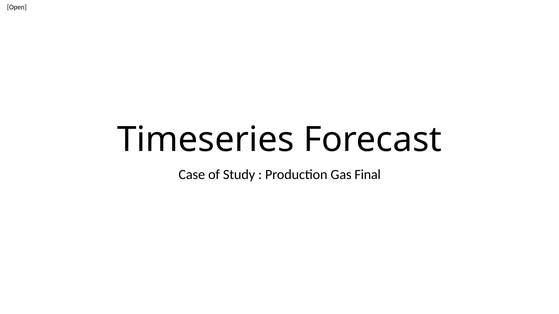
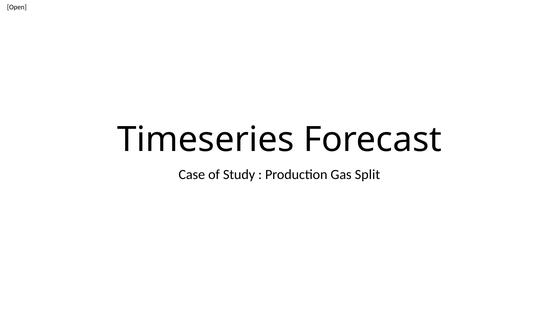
Final: Final -> Split
